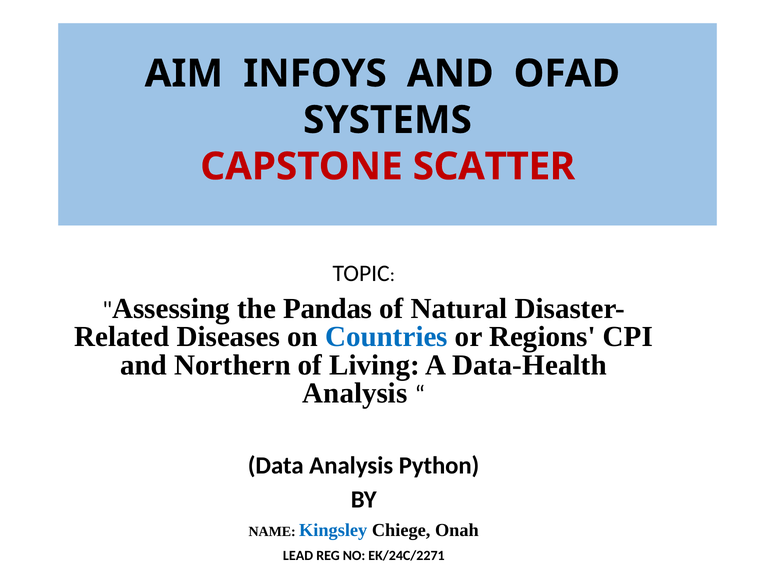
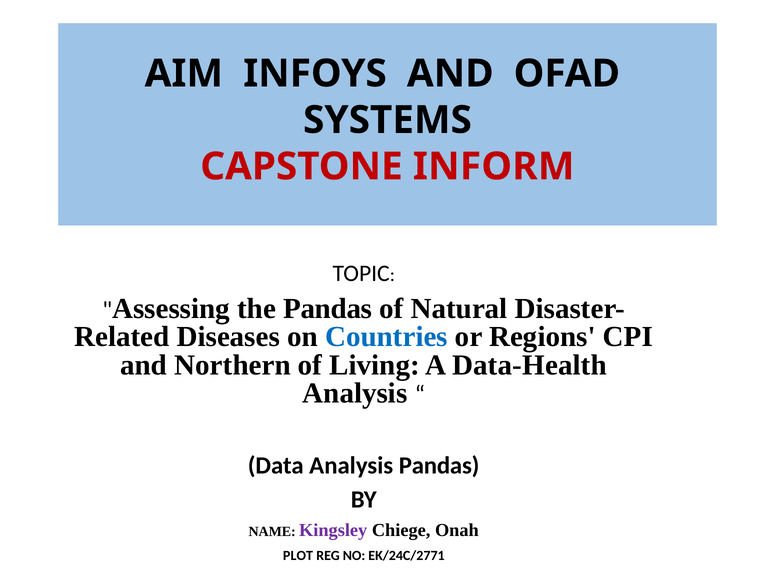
SCATTER: SCATTER -> INFORM
Analysis Python: Python -> Pandas
Kingsley colour: blue -> purple
LEAD: LEAD -> PLOT
EK/24C/2271: EK/24C/2271 -> EK/24C/2771
